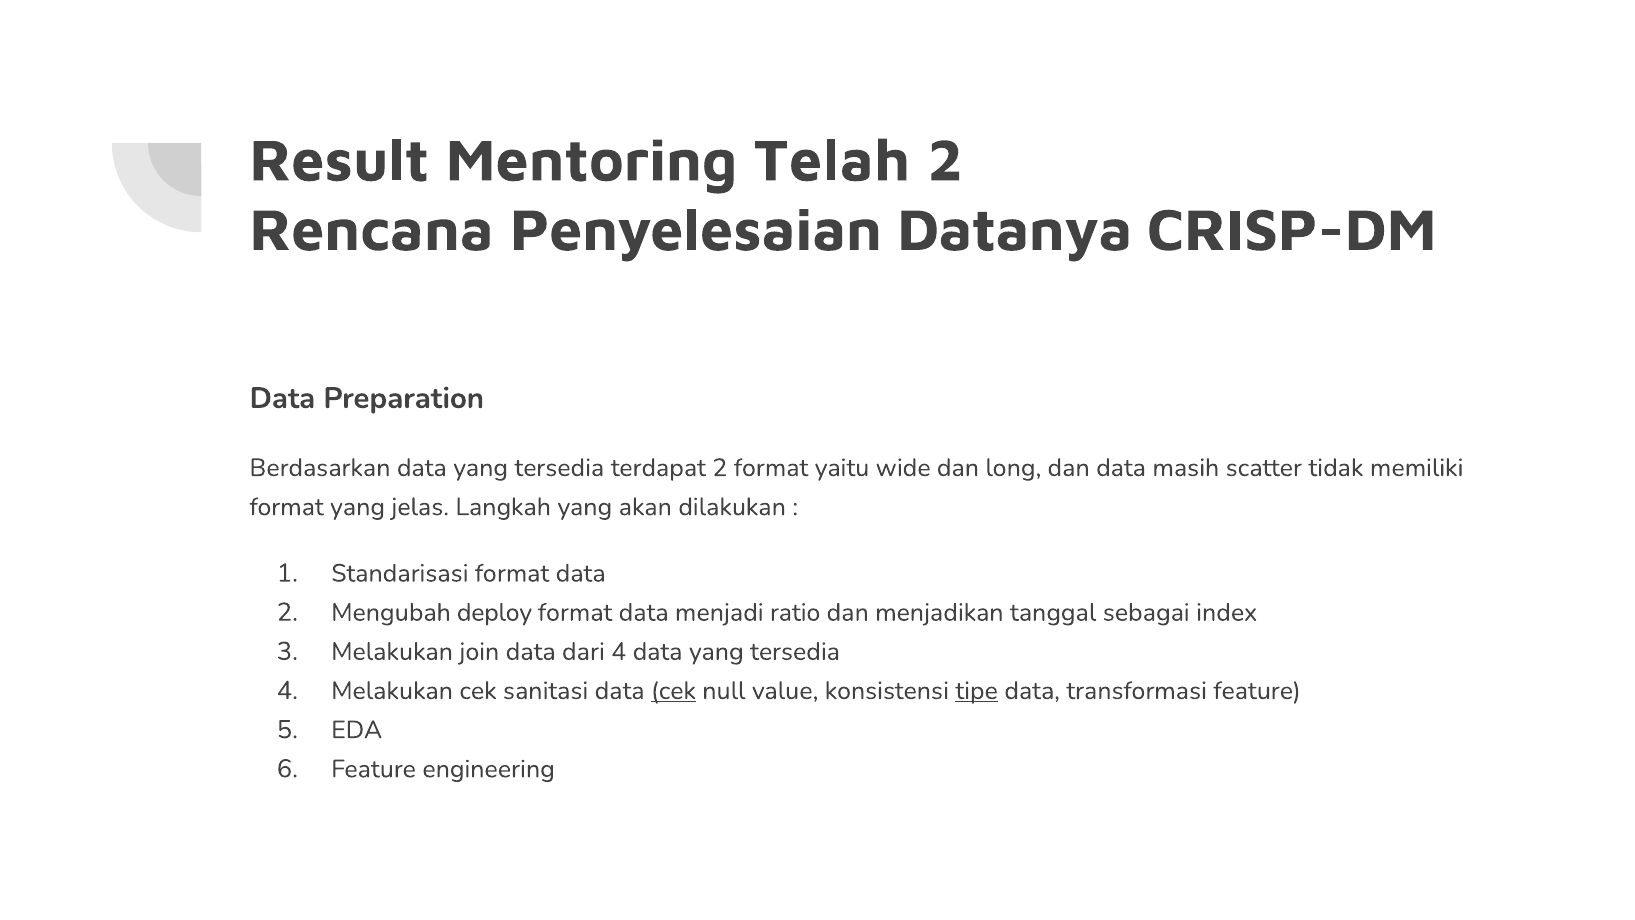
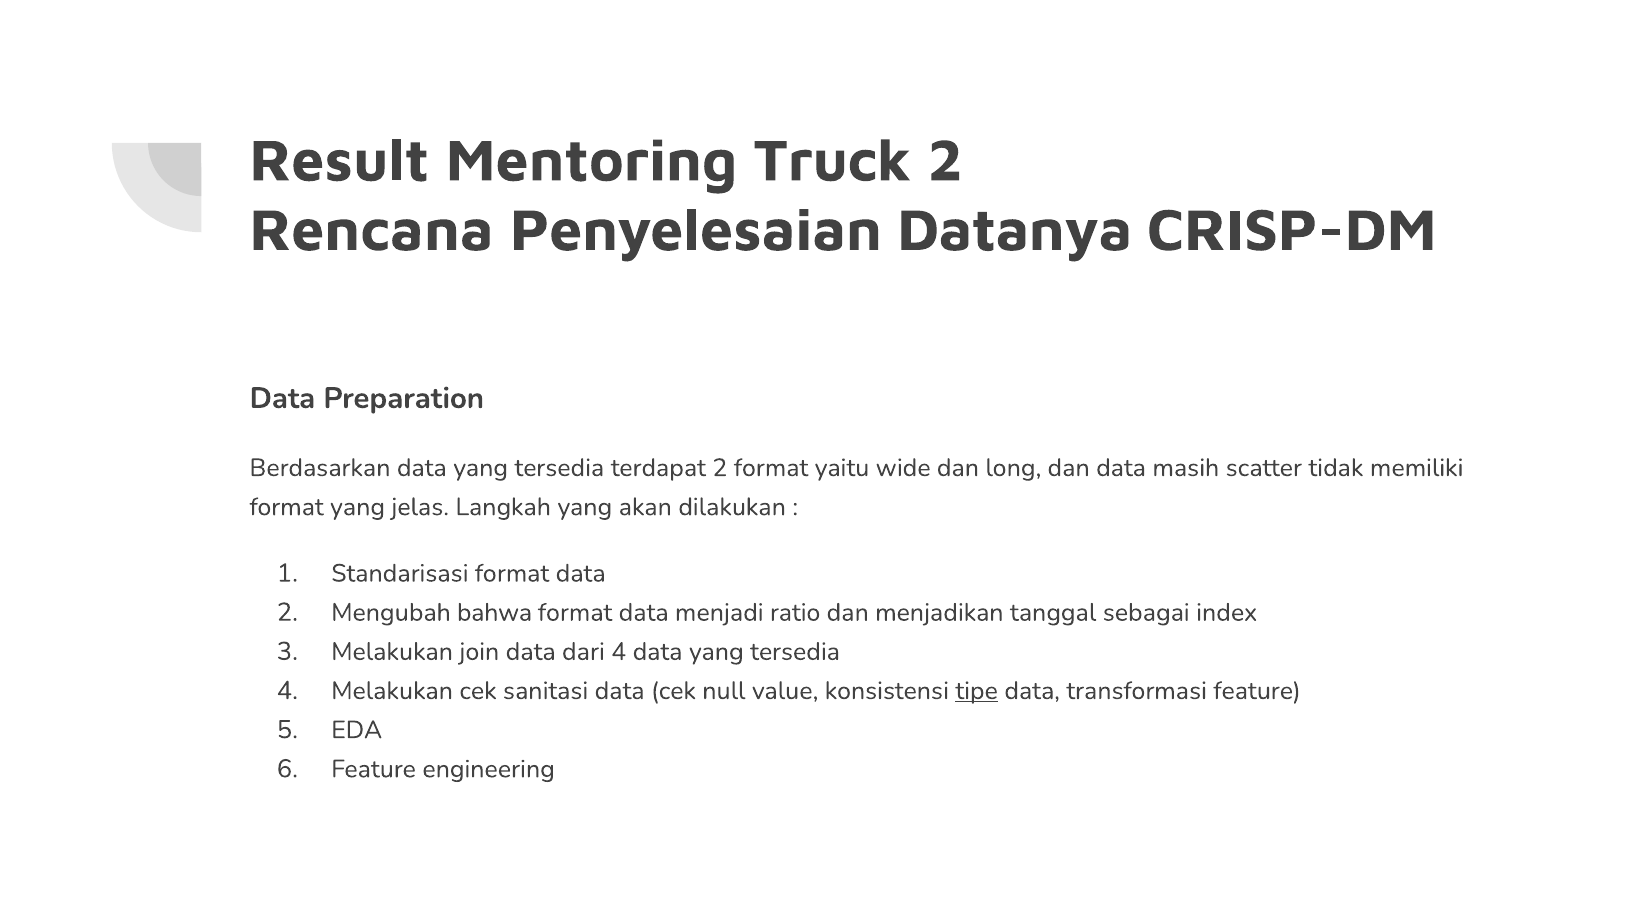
Telah: Telah -> Truck
deploy: deploy -> bahwa
cek at (673, 691) underline: present -> none
